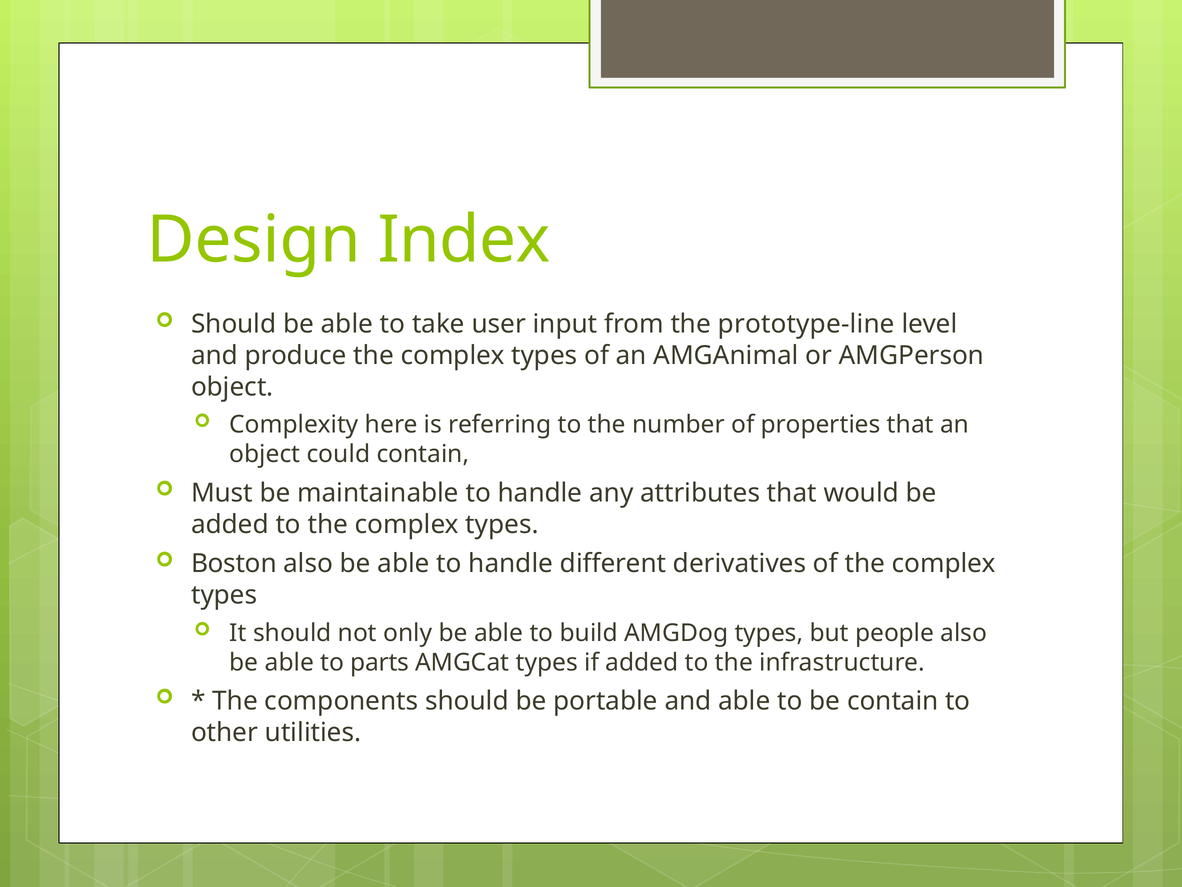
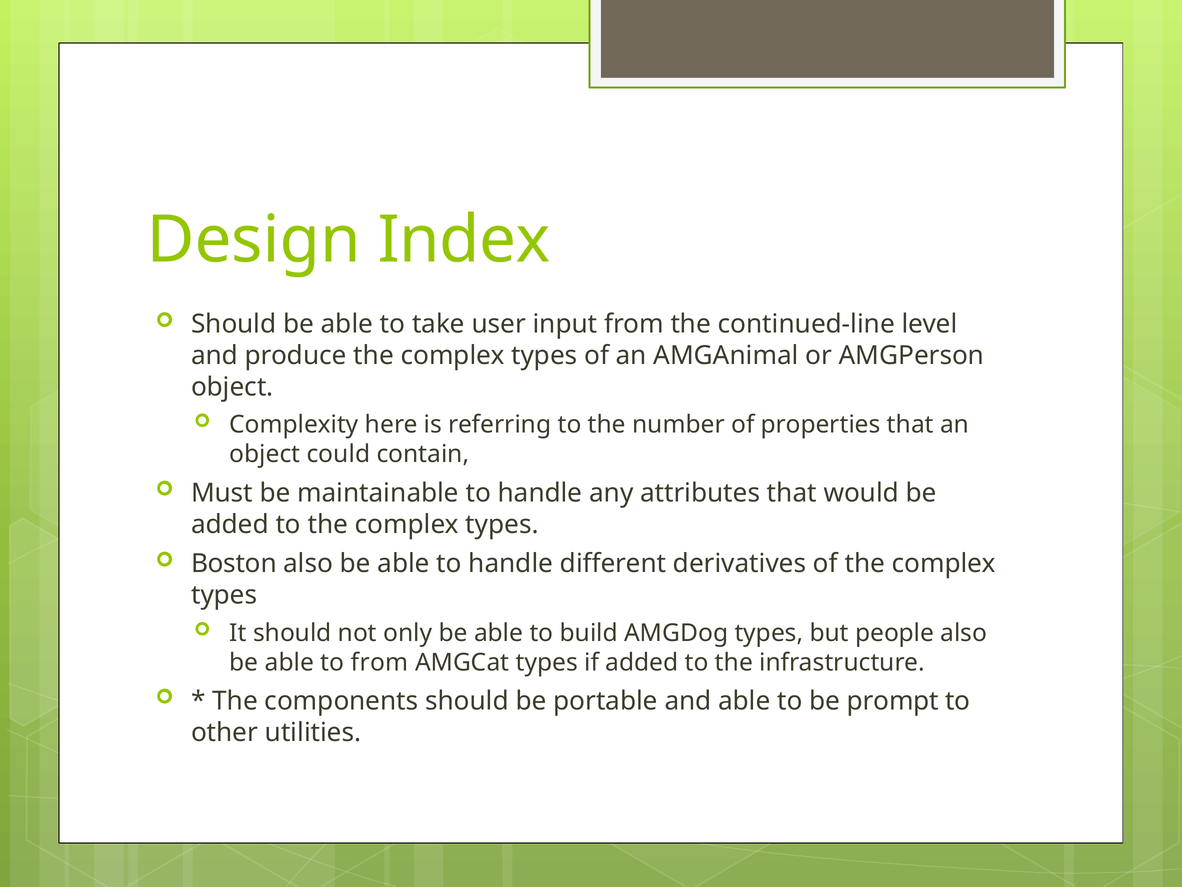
prototype-line: prototype-line -> continued-line
to parts: parts -> from
be contain: contain -> prompt
